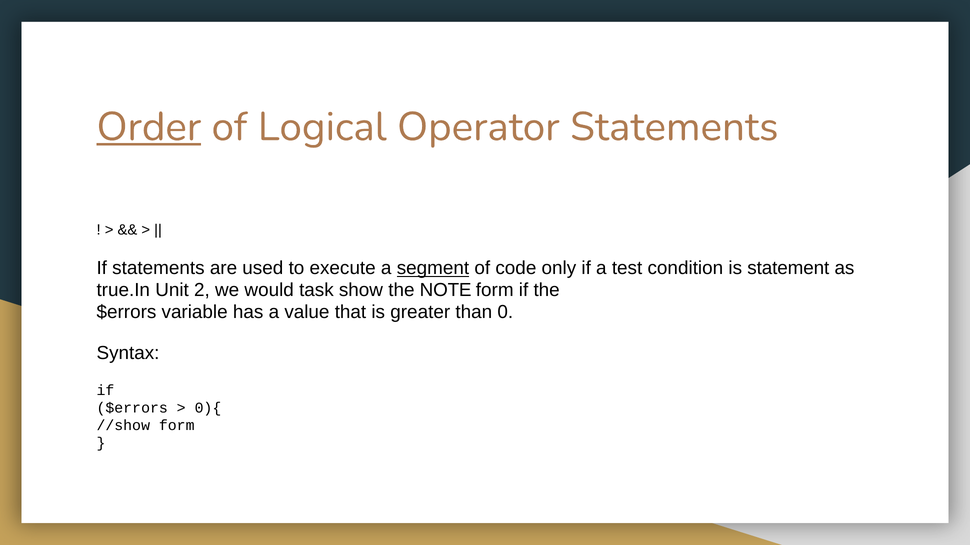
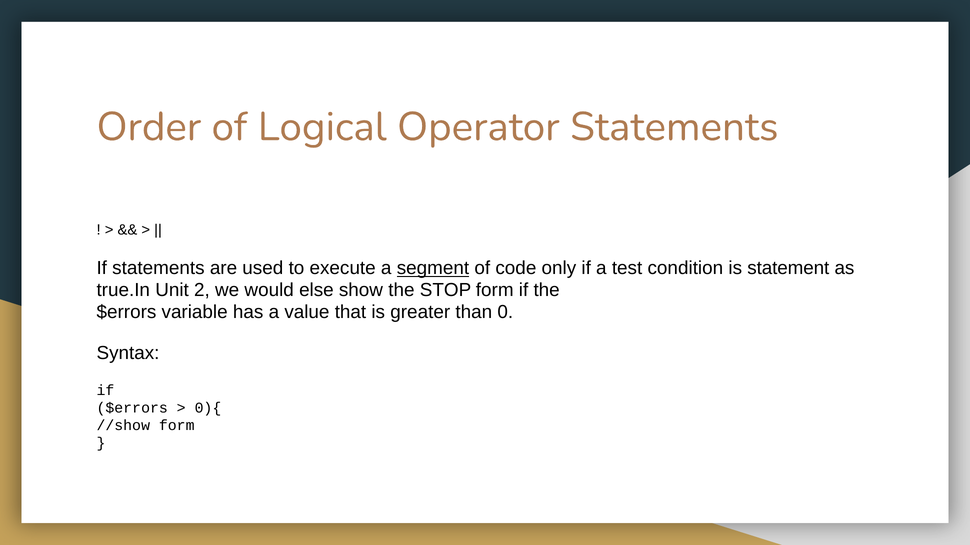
Order underline: present -> none
task: task -> else
NOTE: NOTE -> STOP
